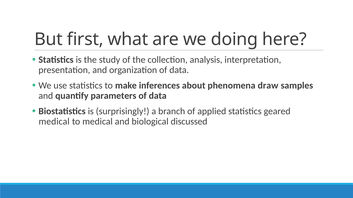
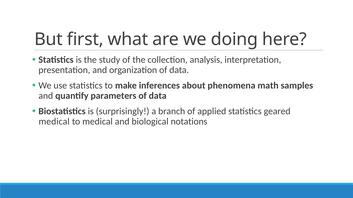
draw: draw -> math
discussed: discussed -> notations
